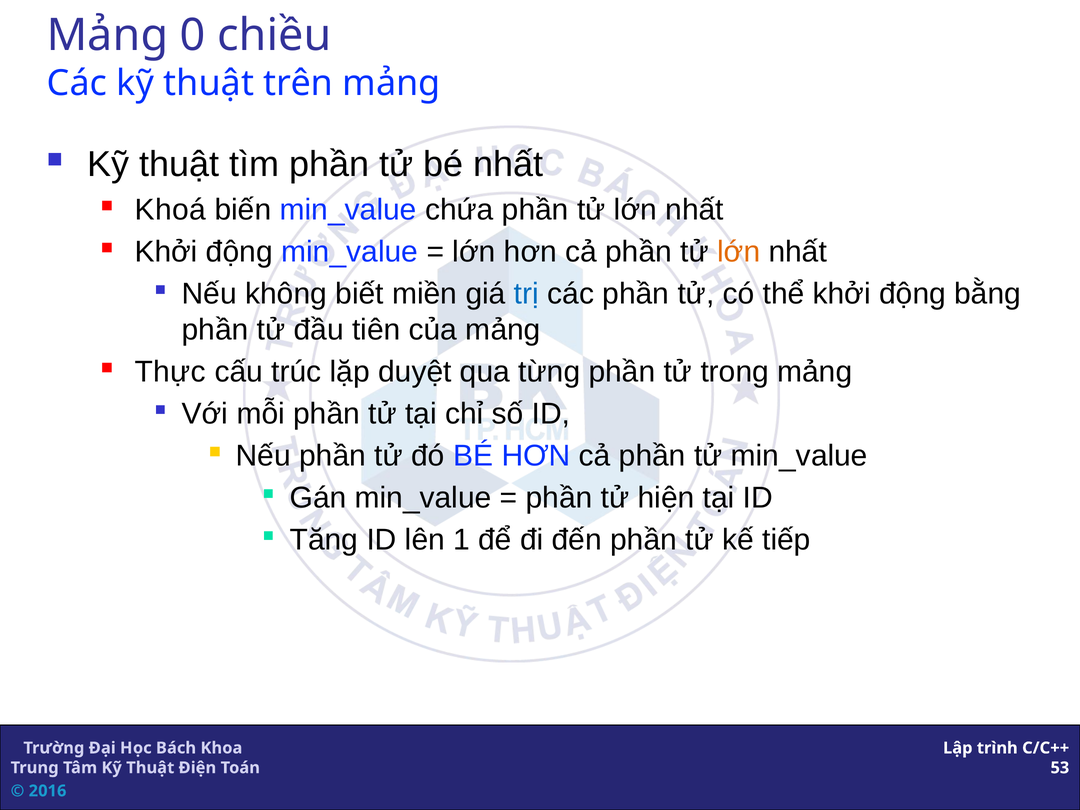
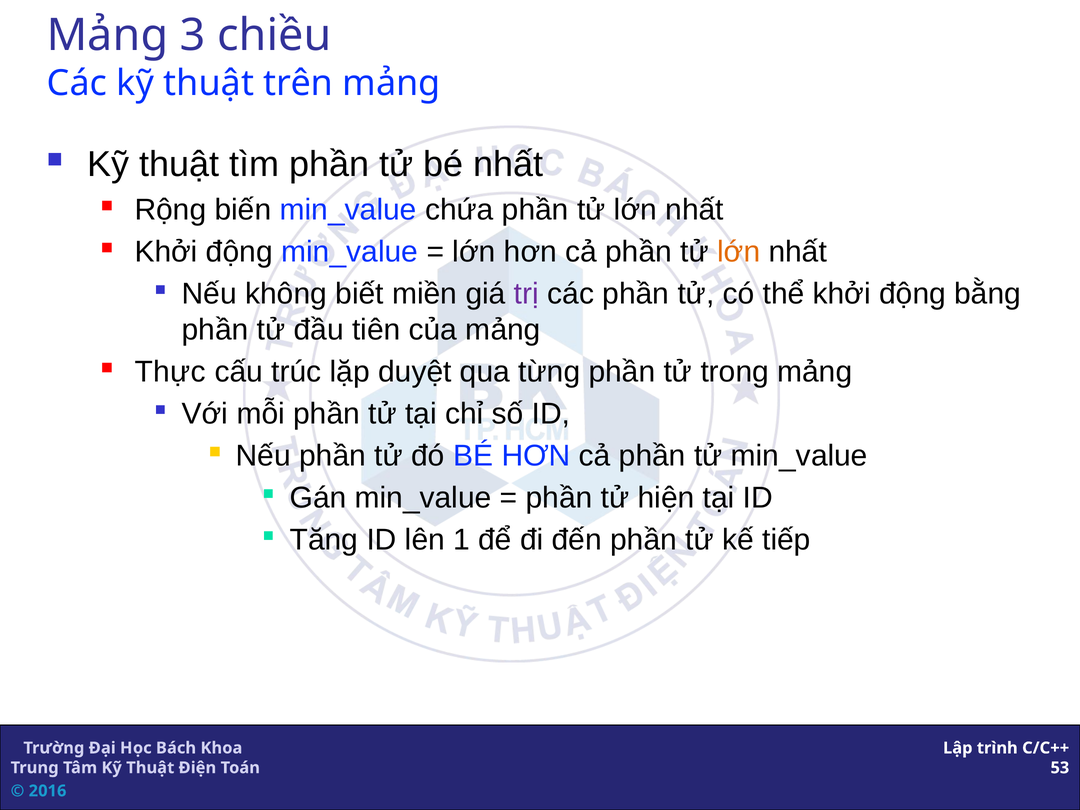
0: 0 -> 3
Khoá: Khoá -> Rộng
trị colour: blue -> purple
